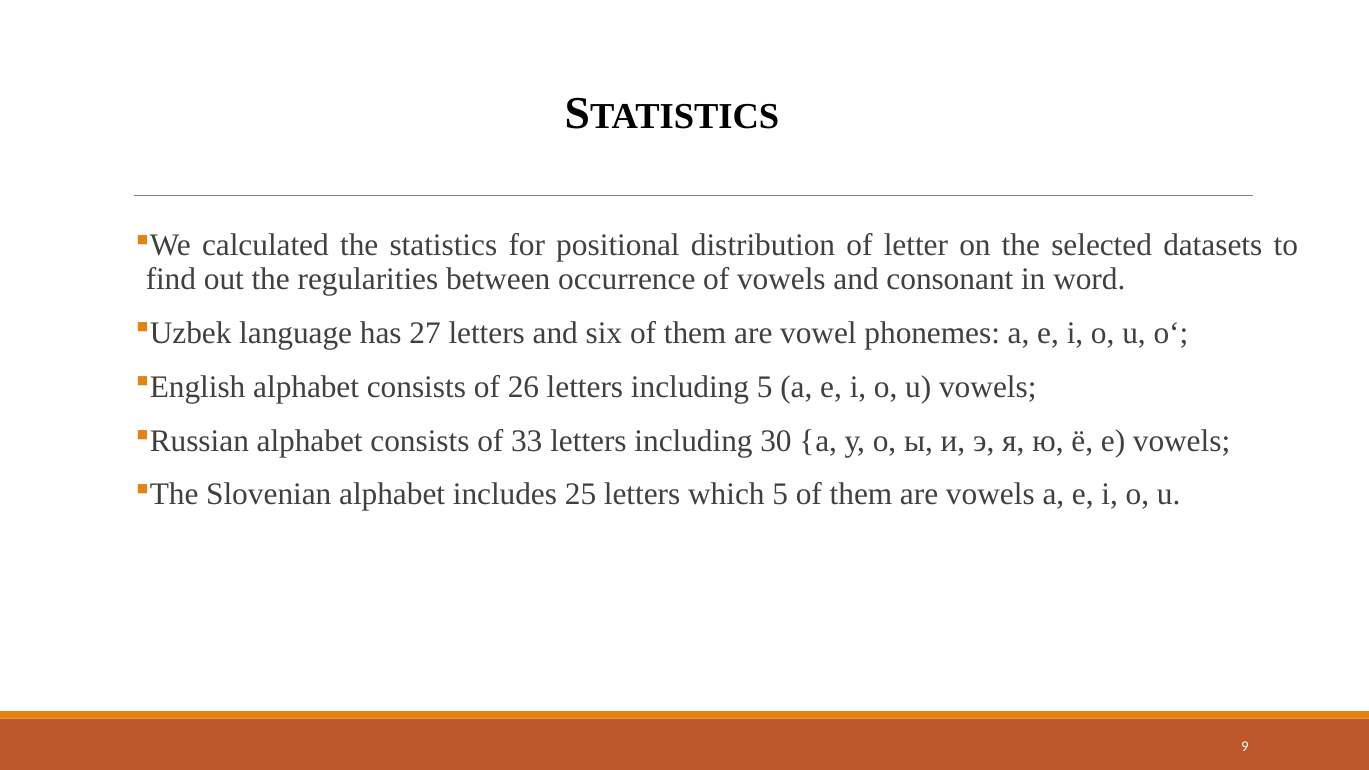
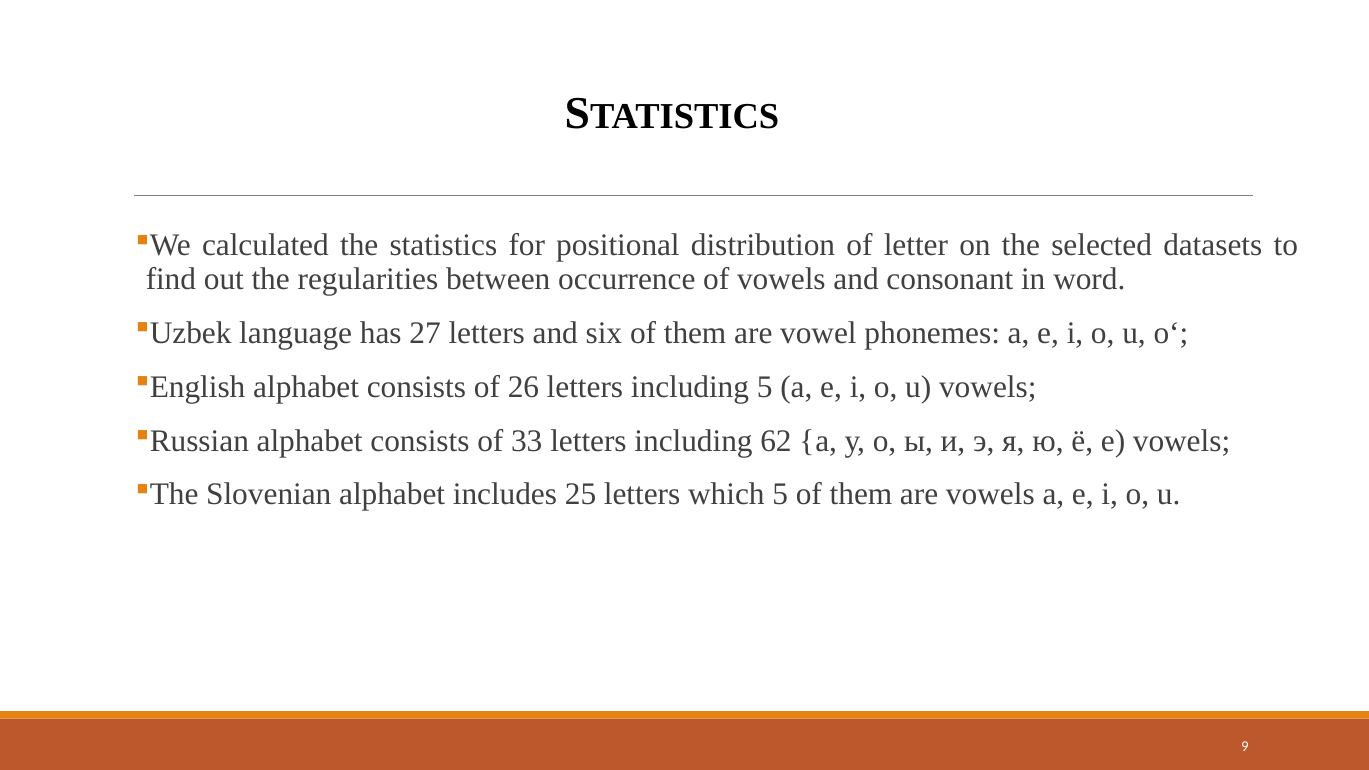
30: 30 -> 62
